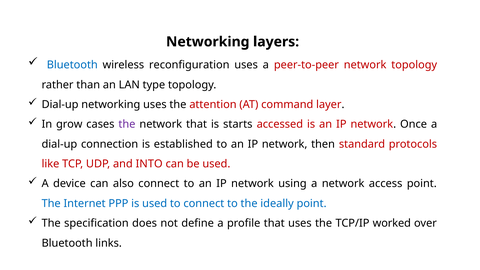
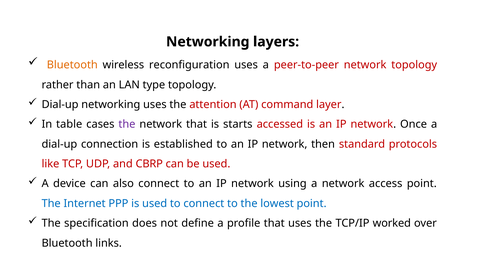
Bluetooth at (72, 65) colour: blue -> orange
grow: grow -> table
INTO: INTO -> CBRP
ideally: ideally -> lowest
